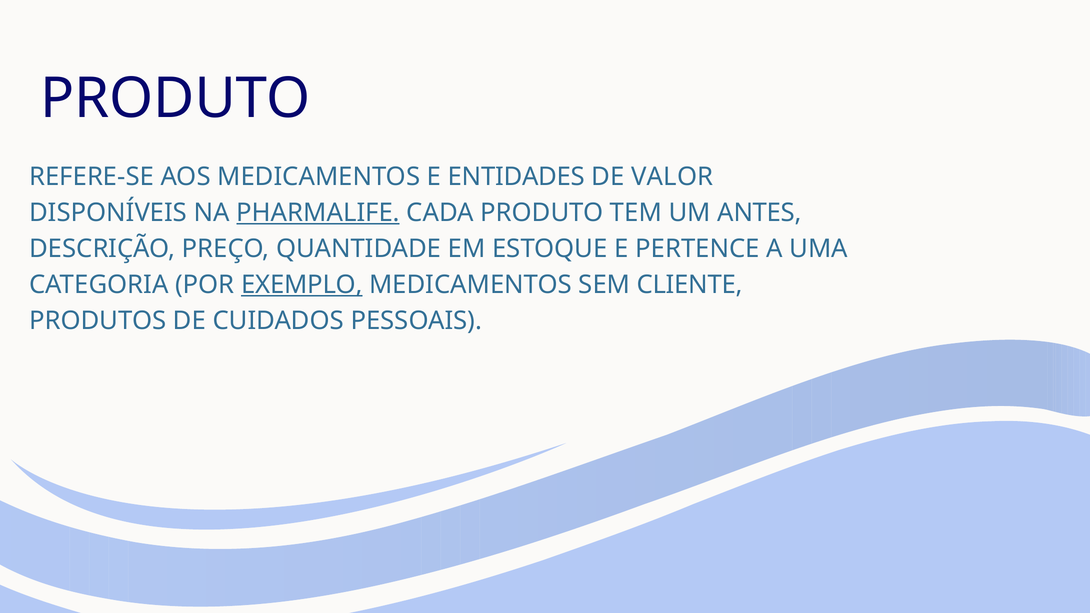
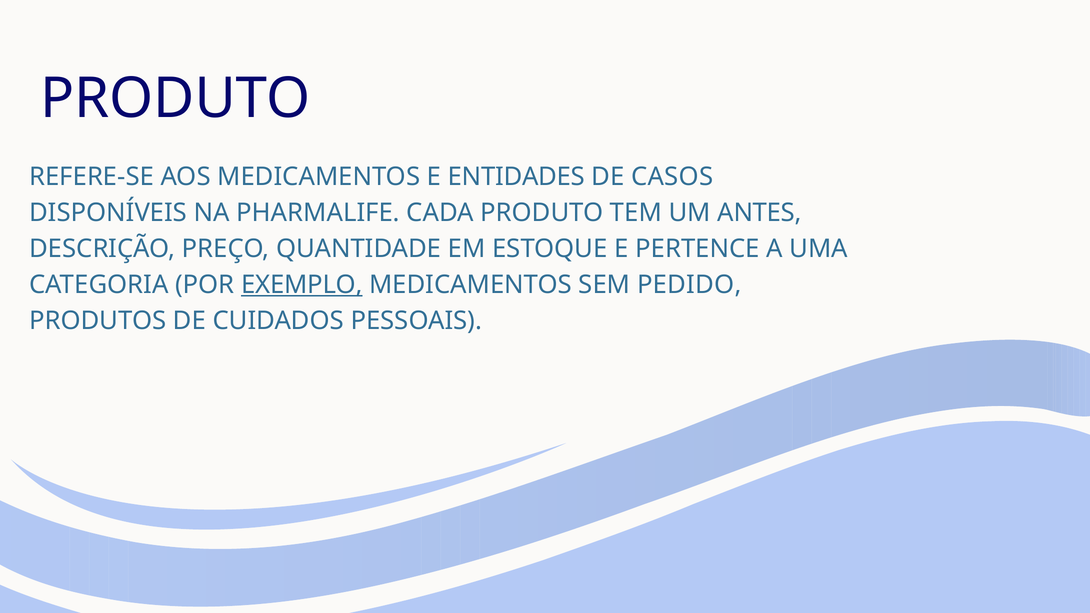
VALOR: VALOR -> CASOS
PHARMALIFE underline: present -> none
CLIENTE: CLIENTE -> PEDIDO
